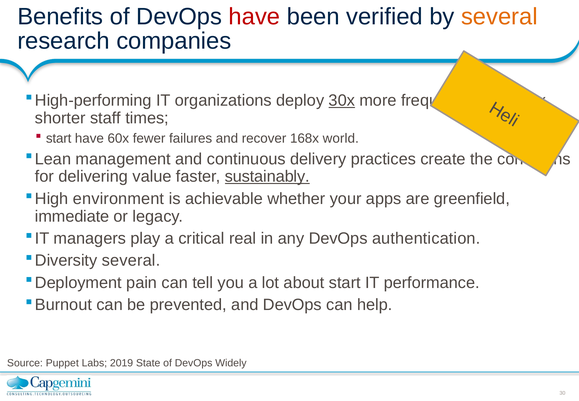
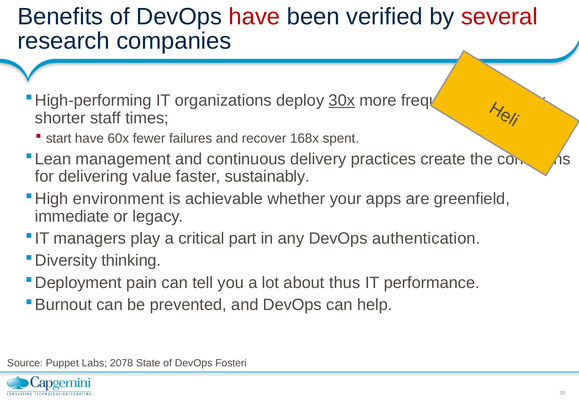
several at (499, 17) colour: orange -> red
world: world -> spent
sustainably underline: present -> none
real: real -> part
several at (131, 260): several -> thinking
about start: start -> thus
2019: 2019 -> 2078
Widely: Widely -> Fosteri
